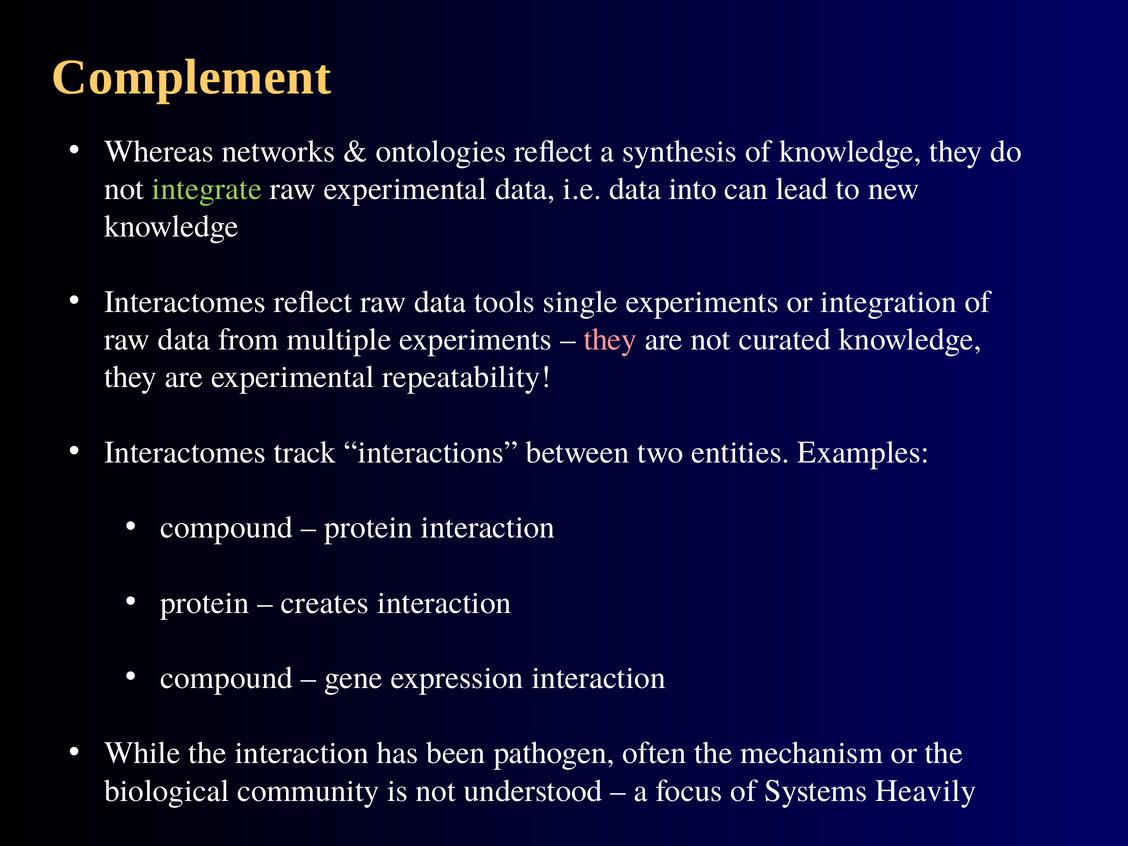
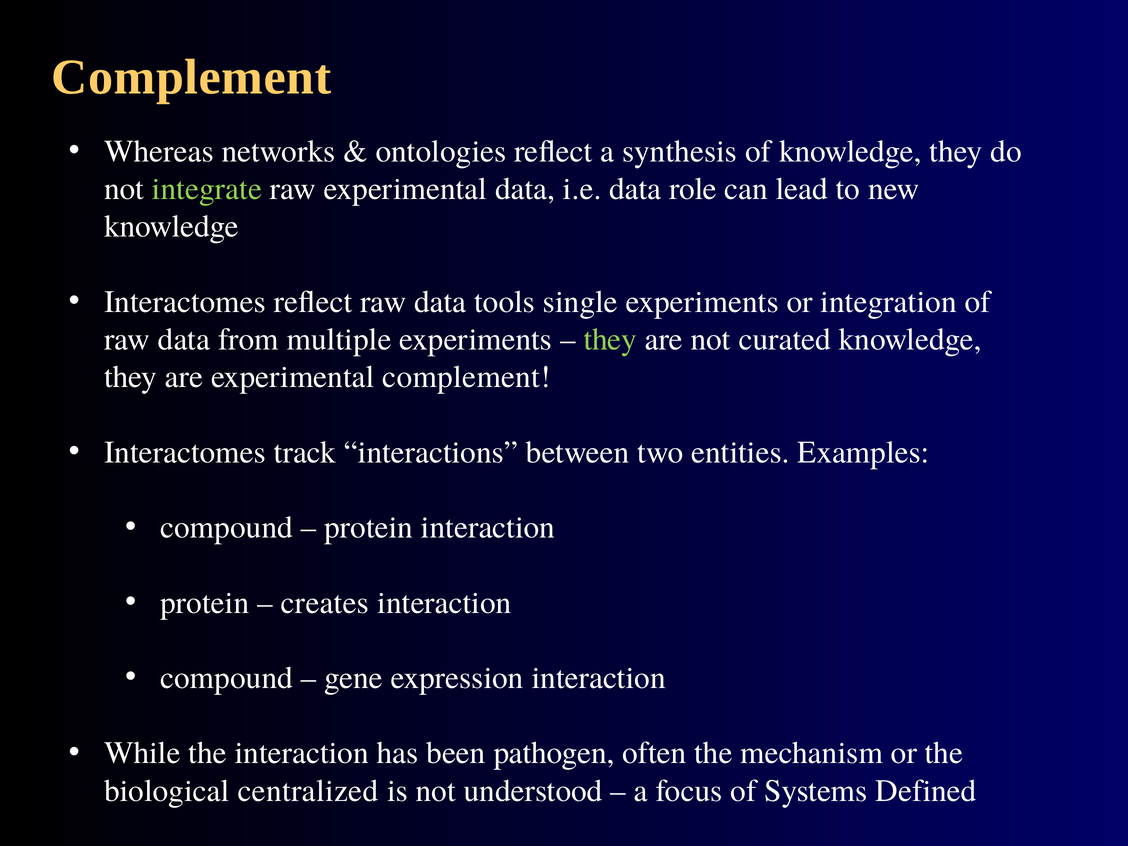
into: into -> role
they at (610, 339) colour: pink -> light green
experimental repeatability: repeatability -> complement
community: community -> centralized
Heavily: Heavily -> Defined
